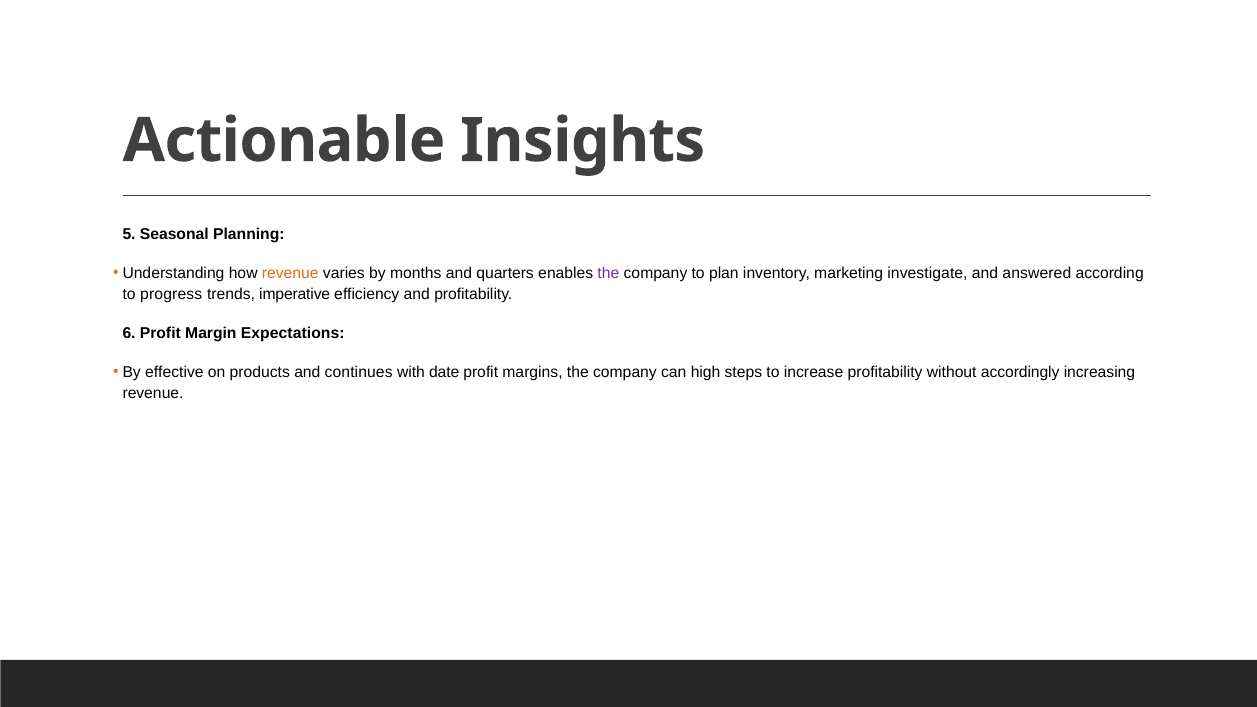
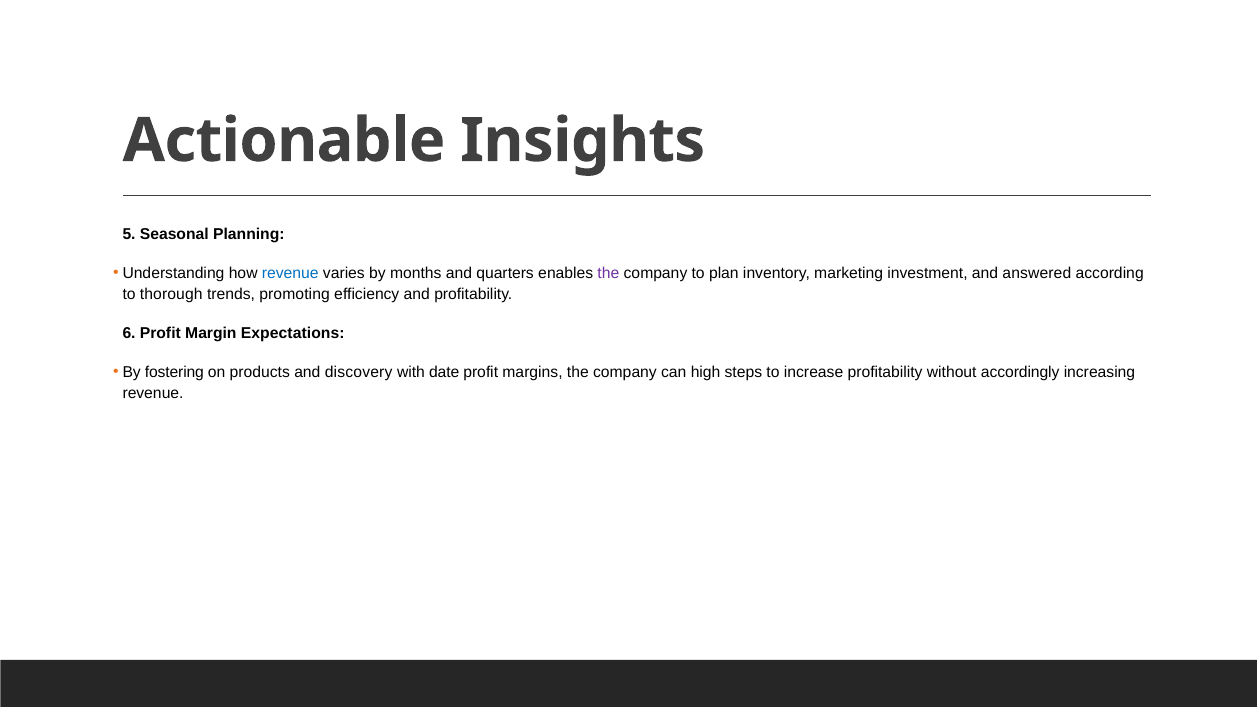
revenue at (290, 273) colour: orange -> blue
investigate: investigate -> investment
progress: progress -> thorough
imperative: imperative -> promoting
effective: effective -> fostering
continues: continues -> discovery
